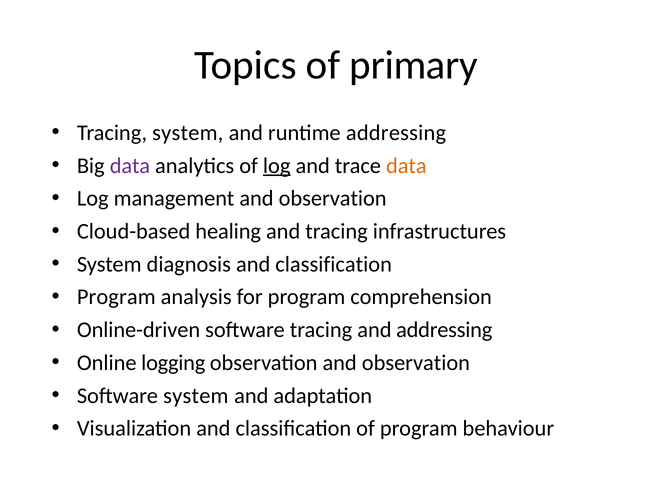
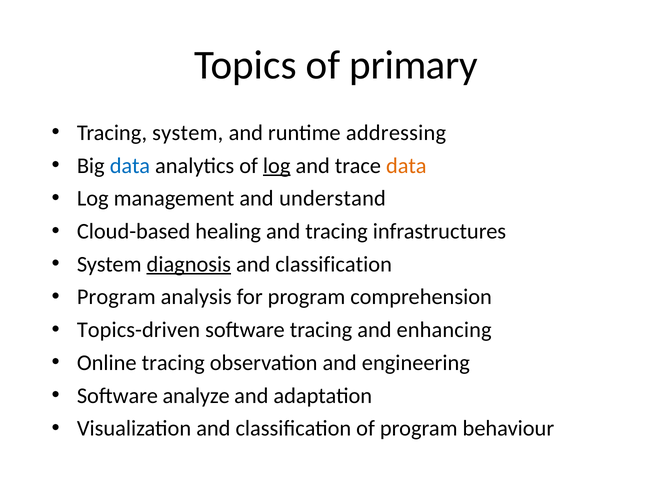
data at (130, 166) colour: purple -> blue
management and observation: observation -> understand
diagnosis underline: none -> present
Online-driven: Online-driven -> Topics-driven
and addressing: addressing -> enhancing
Online logging: logging -> tracing
observation and observation: observation -> engineering
Software system: system -> analyze
